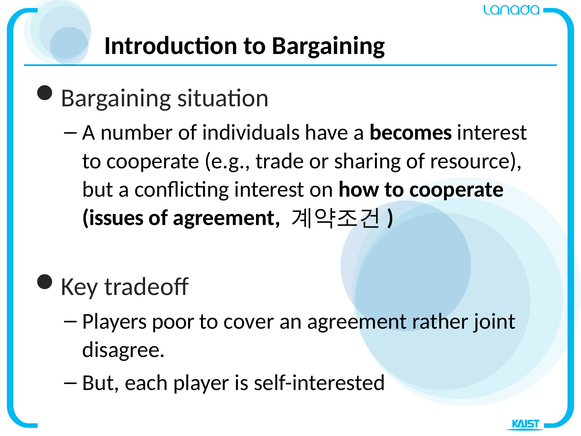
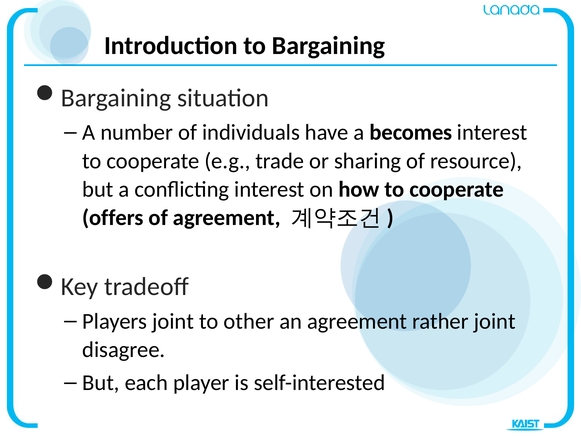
issues: issues -> offers
Players poor: poor -> joint
cover: cover -> other
